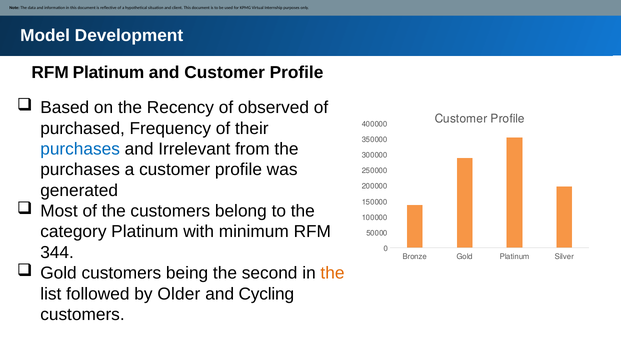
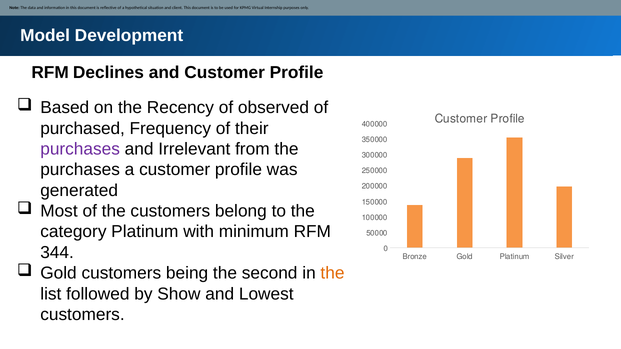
RFM Platinum: Platinum -> Declines
purchases at (80, 149) colour: blue -> purple
Older: Older -> Show
Cycling: Cycling -> Lowest
